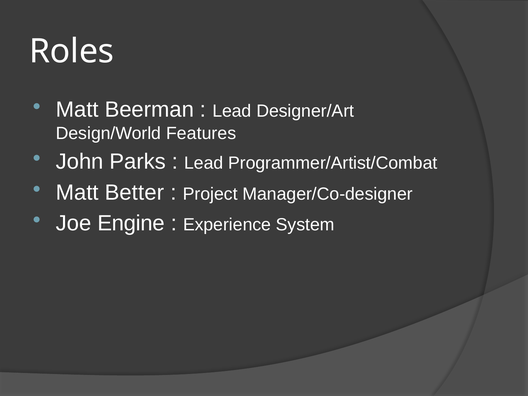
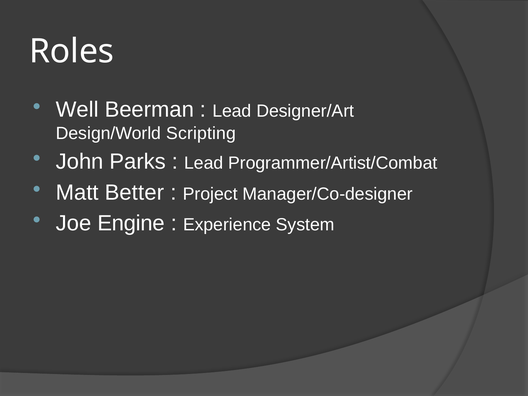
Matt at (77, 110): Matt -> Well
Features: Features -> Scripting
